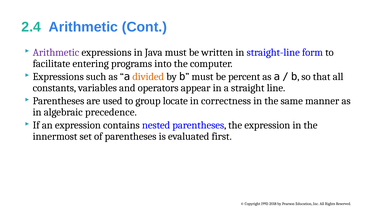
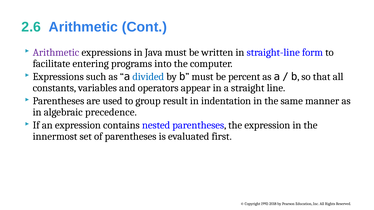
2.4: 2.4 -> 2.6
divided colour: orange -> blue
locate: locate -> result
correctness: correctness -> indentation
